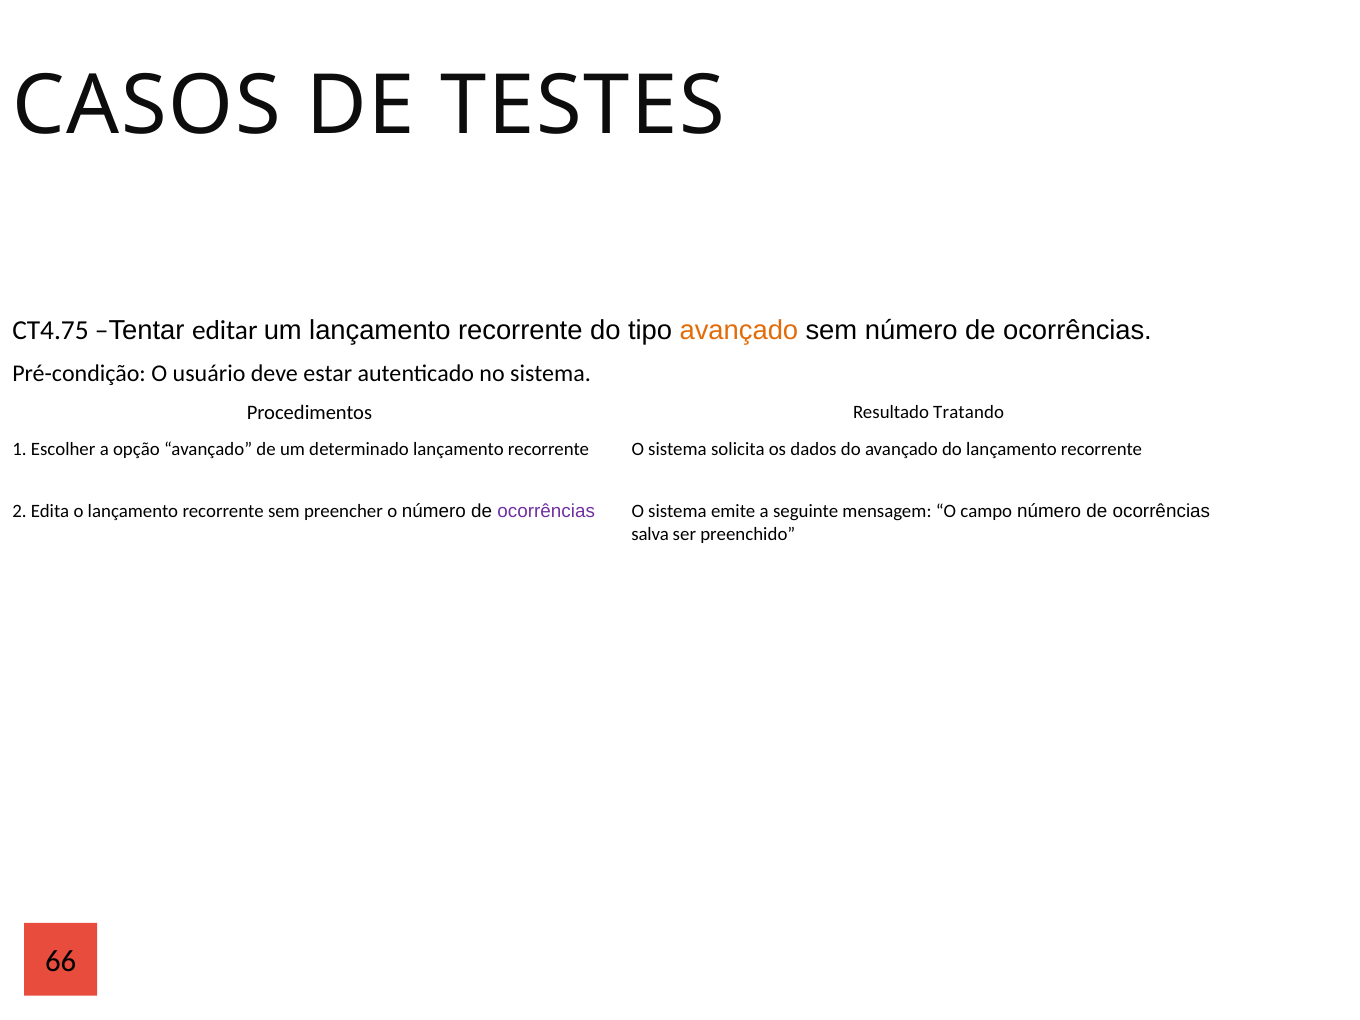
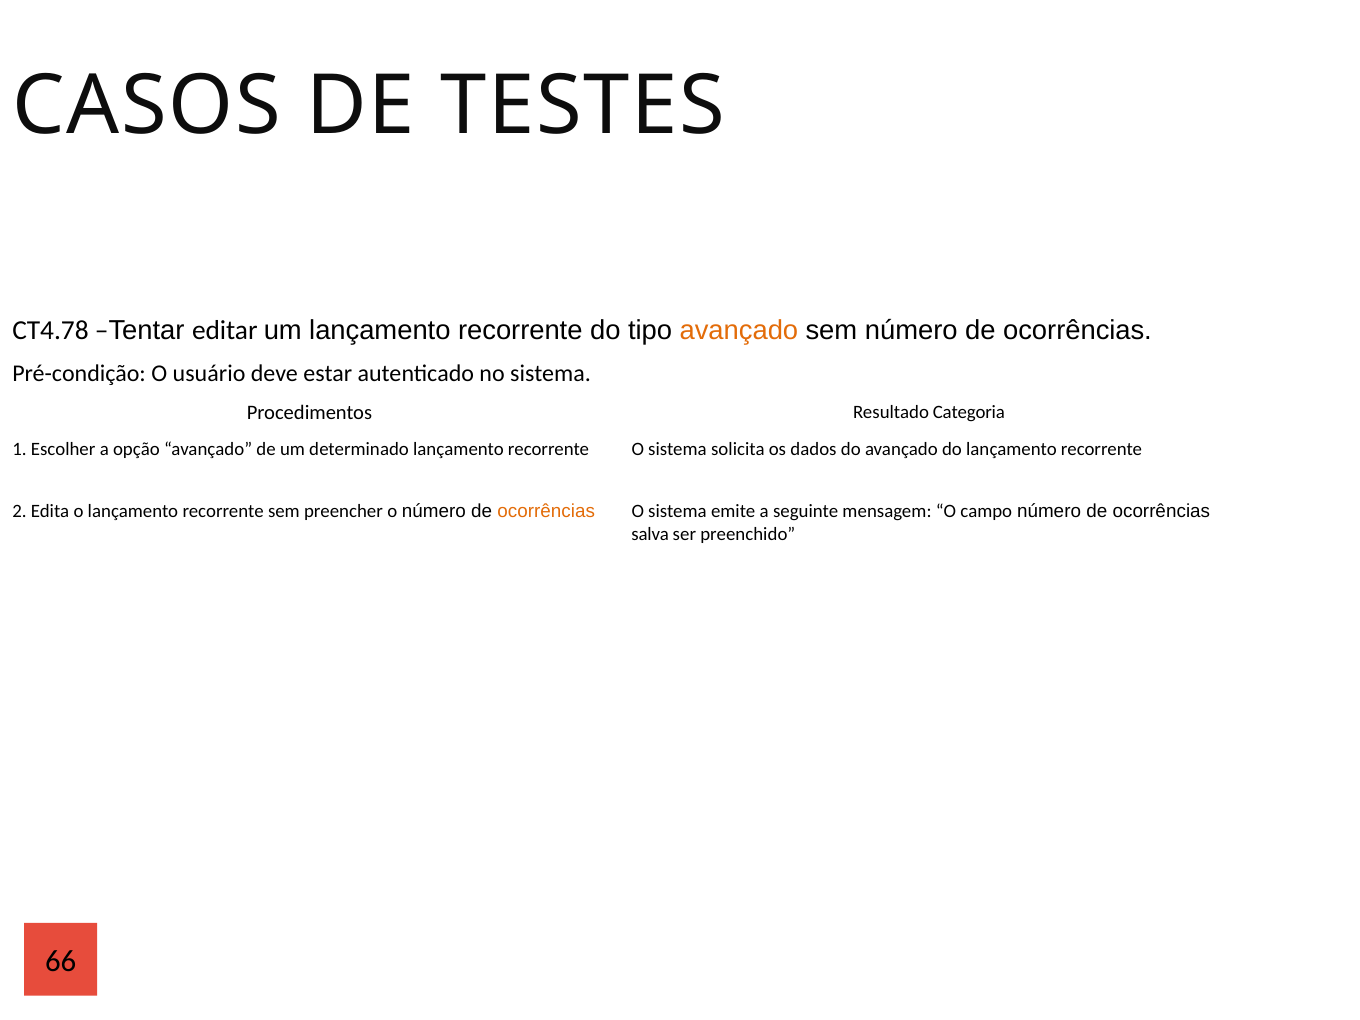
CT4.75: CT4.75 -> CT4.78
Tratando: Tratando -> Categoria
ocorrências at (546, 511) colour: purple -> orange
